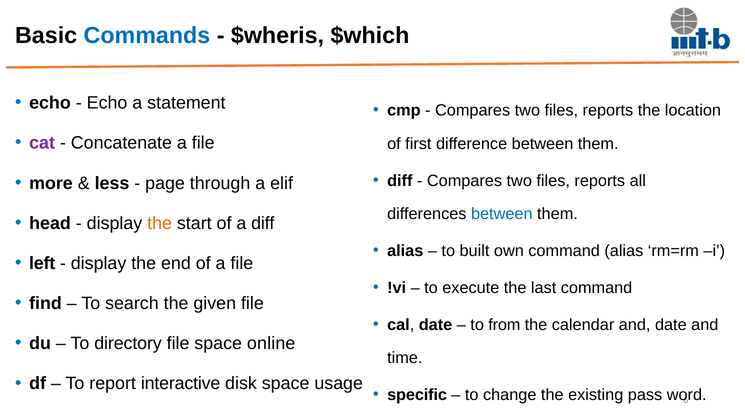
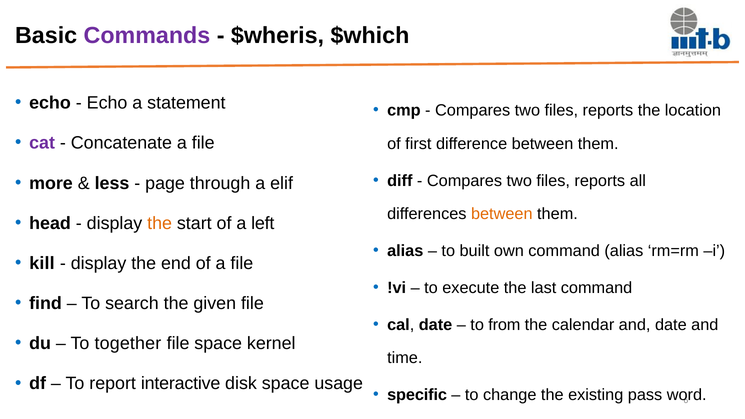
Commands colour: blue -> purple
between at (502, 214) colour: blue -> orange
a diff: diff -> left
left: left -> kill
directory: directory -> together
online: online -> kernel
